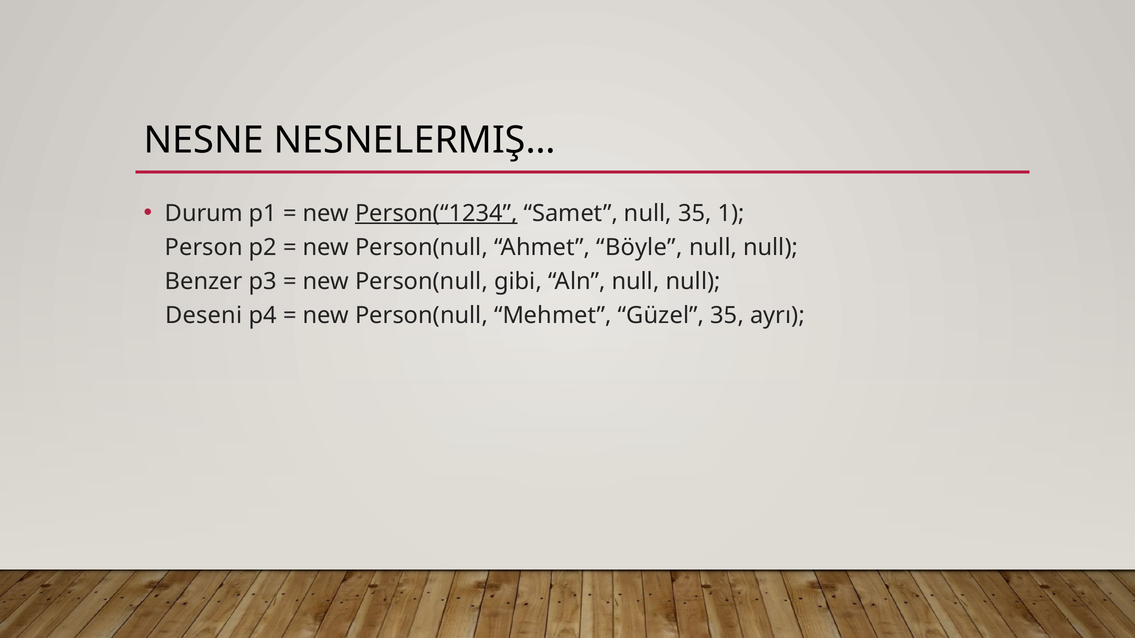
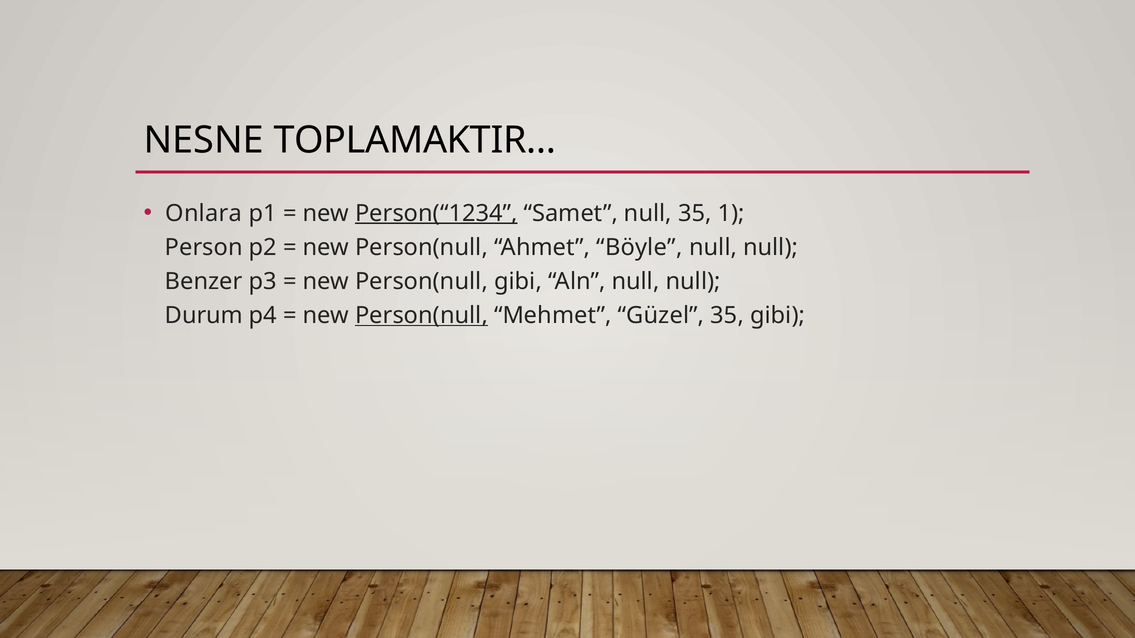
NESNELERMIŞ…: NESNELERMIŞ… -> TOPLAMAKTIR…
Durum: Durum -> Onlara
Deseni: Deseni -> Durum
Person(null at (422, 316) underline: none -> present
35 ayrı: ayrı -> gibi
